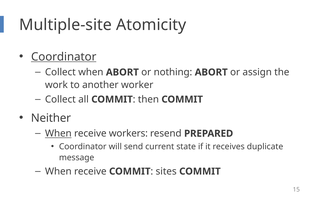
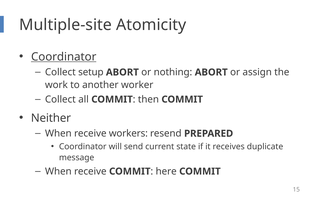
Collect when: when -> setup
When at (58, 134) underline: present -> none
sites: sites -> here
